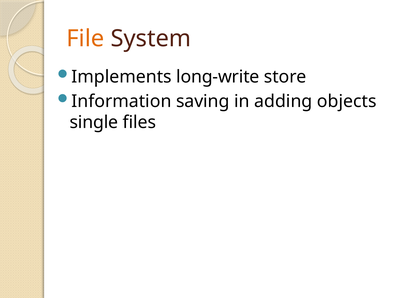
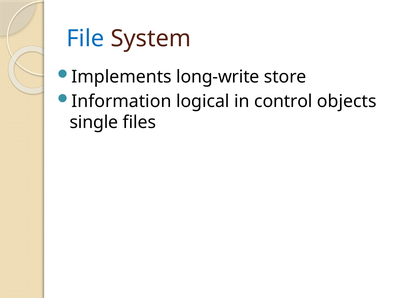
File colour: orange -> blue
saving: saving -> logical
adding: adding -> control
